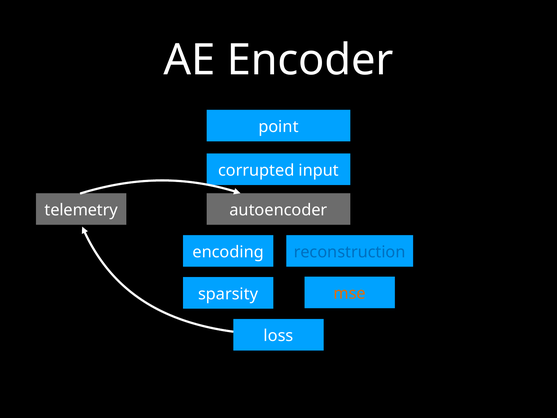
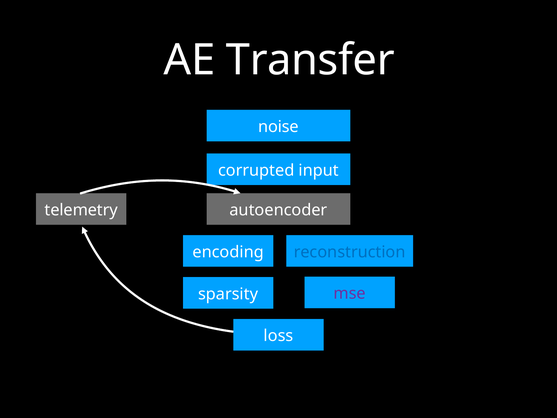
Encoder: Encoder -> Transfer
point: point -> noise
mse colour: orange -> purple
